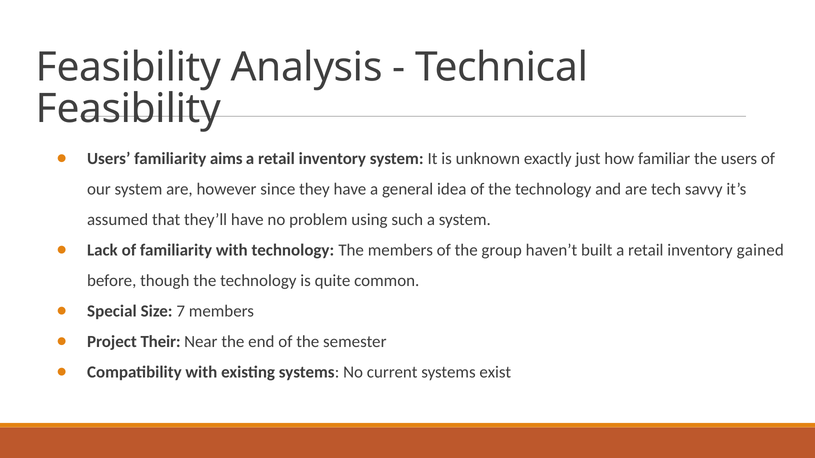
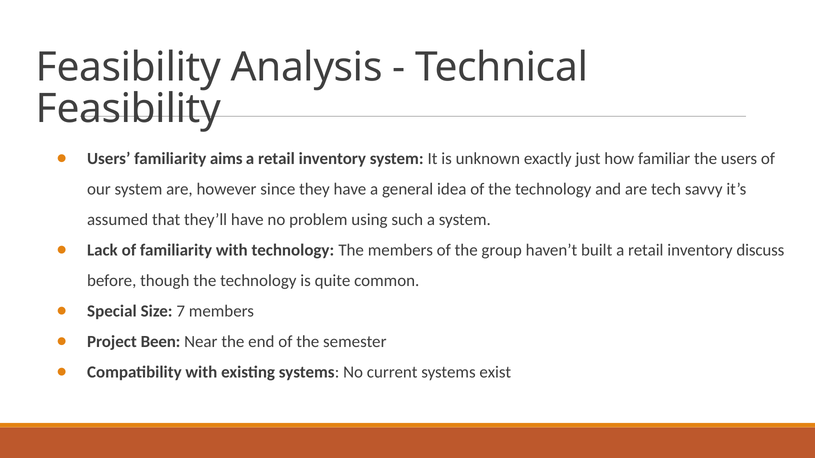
gained: gained -> discuss
Their: Their -> Been
